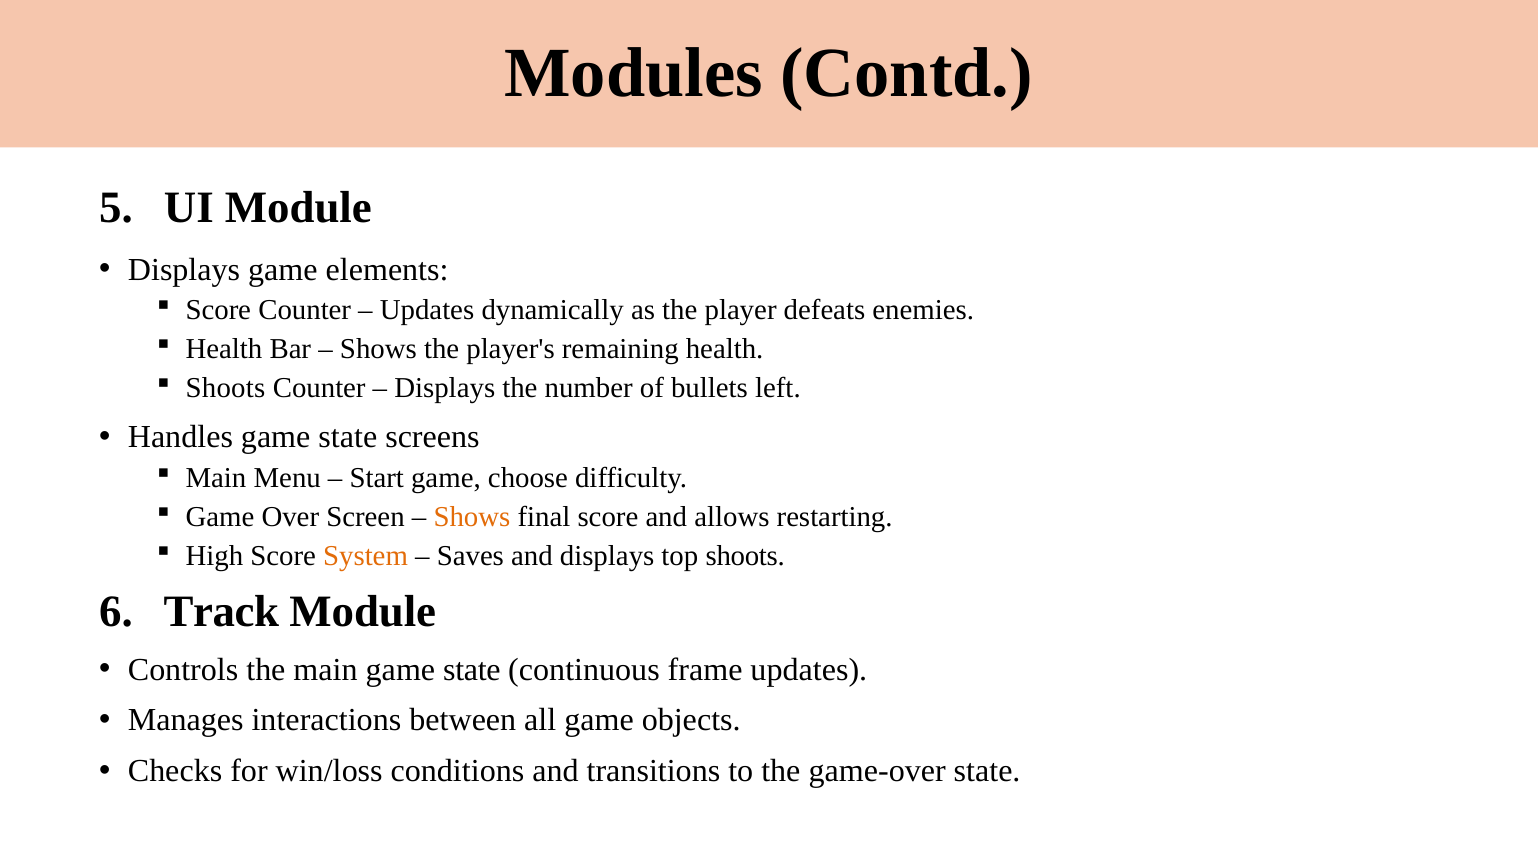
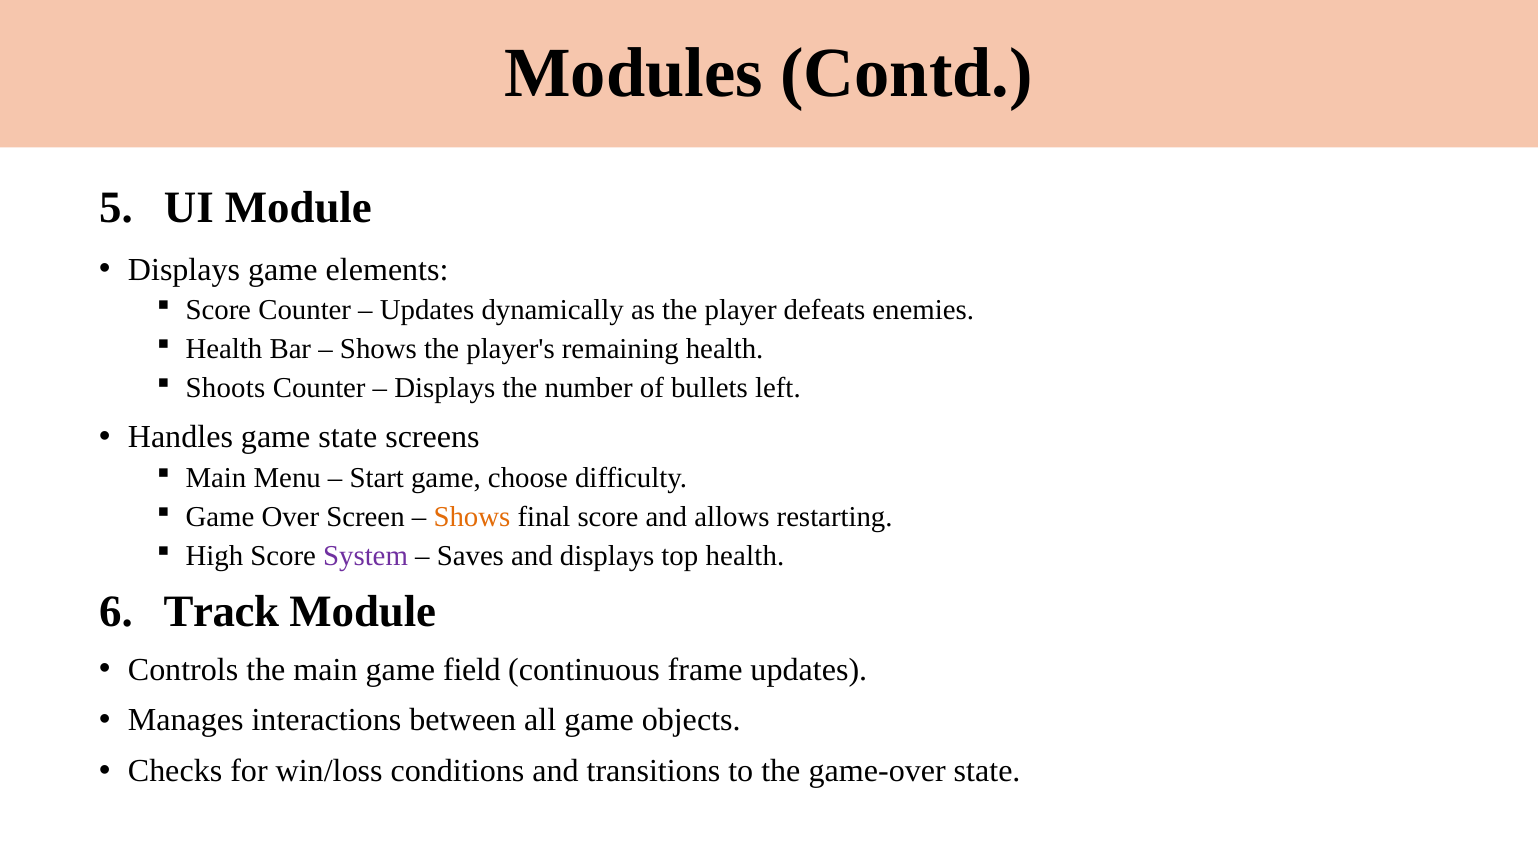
System colour: orange -> purple
top shoots: shoots -> health
main game state: state -> field
